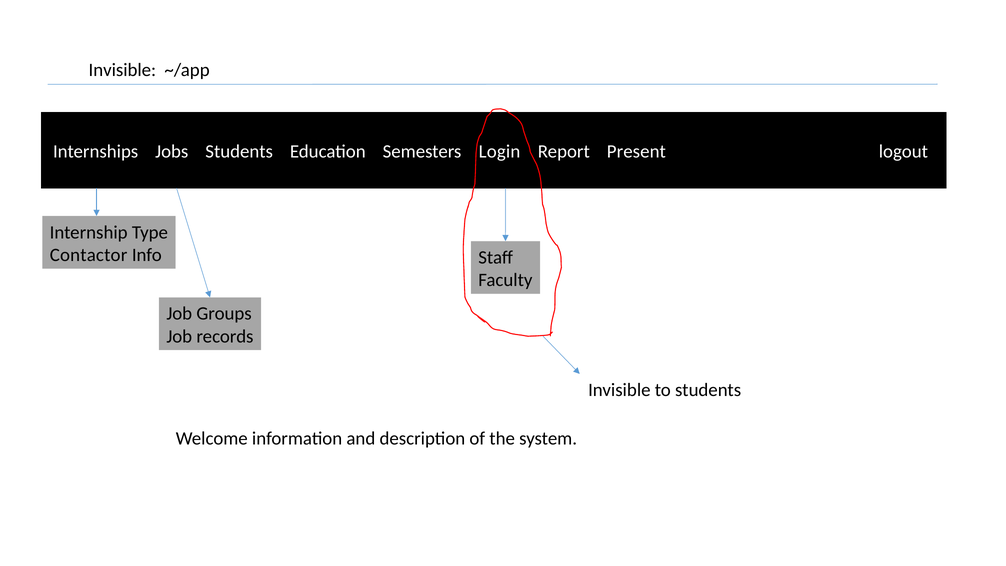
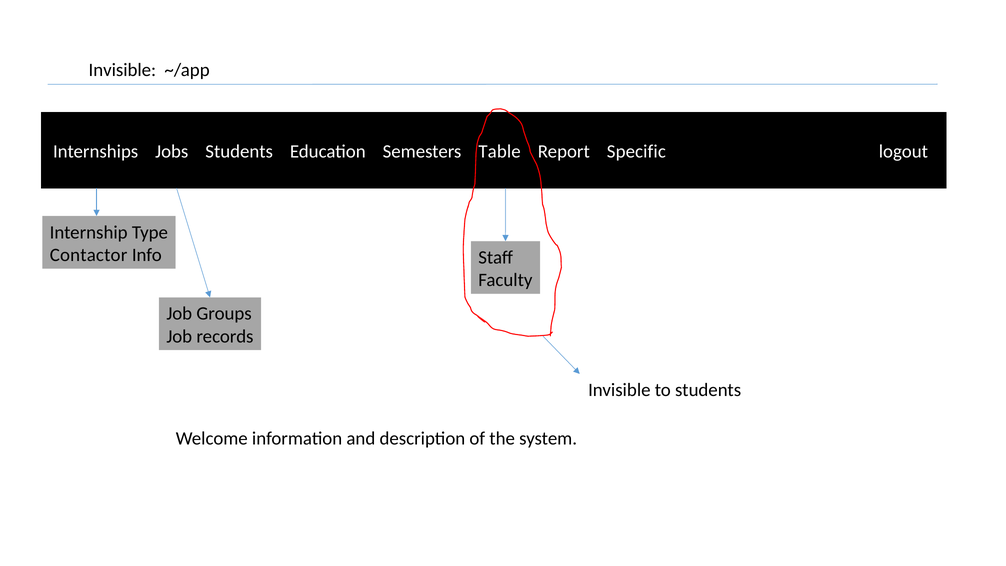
Login: Login -> Table
Present: Present -> Specific
